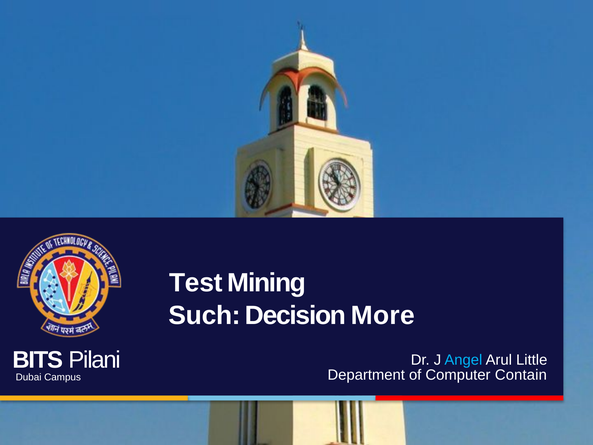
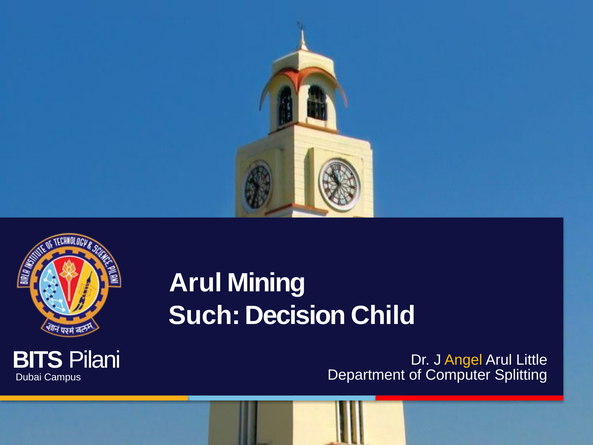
Test at (196, 283): Test -> Arul
More: More -> Child
Angel colour: light blue -> yellow
Contain: Contain -> Splitting
